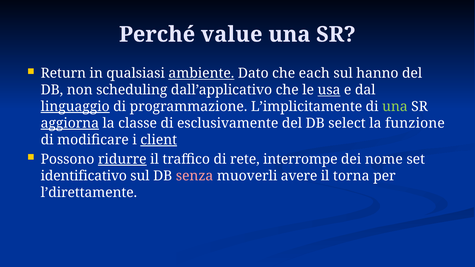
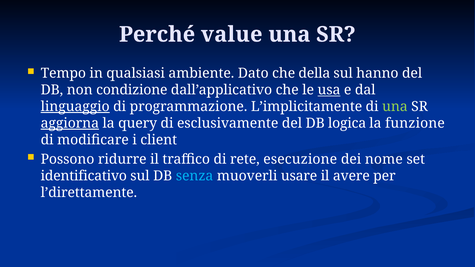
Return: Return -> Tempo
ambiente underline: present -> none
each: each -> della
scheduling: scheduling -> condizione
classe: classe -> query
select: select -> logica
client underline: present -> none
ridurre underline: present -> none
interrompe: interrompe -> esecuzione
senza colour: pink -> light blue
avere: avere -> usare
torna: torna -> avere
